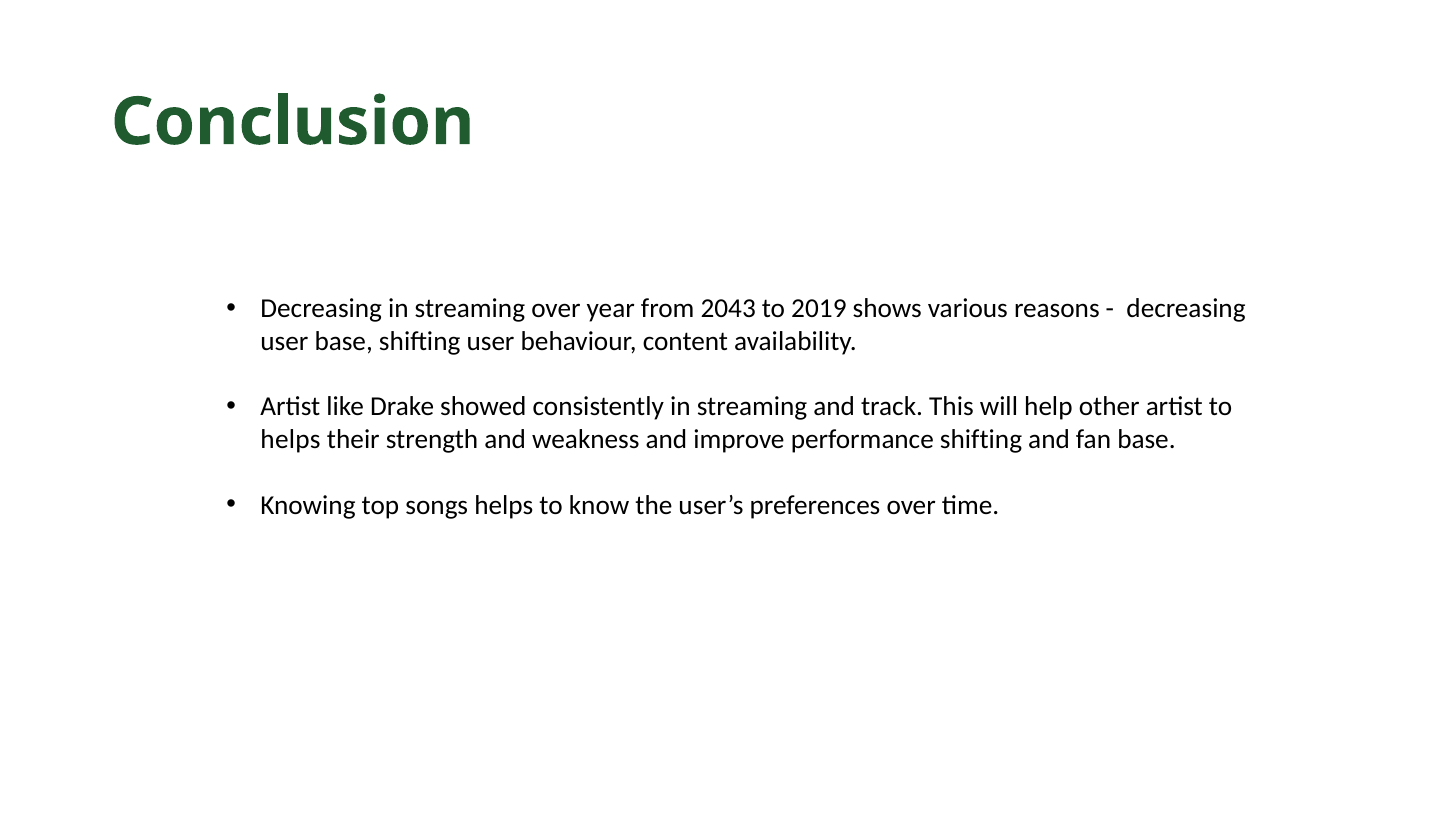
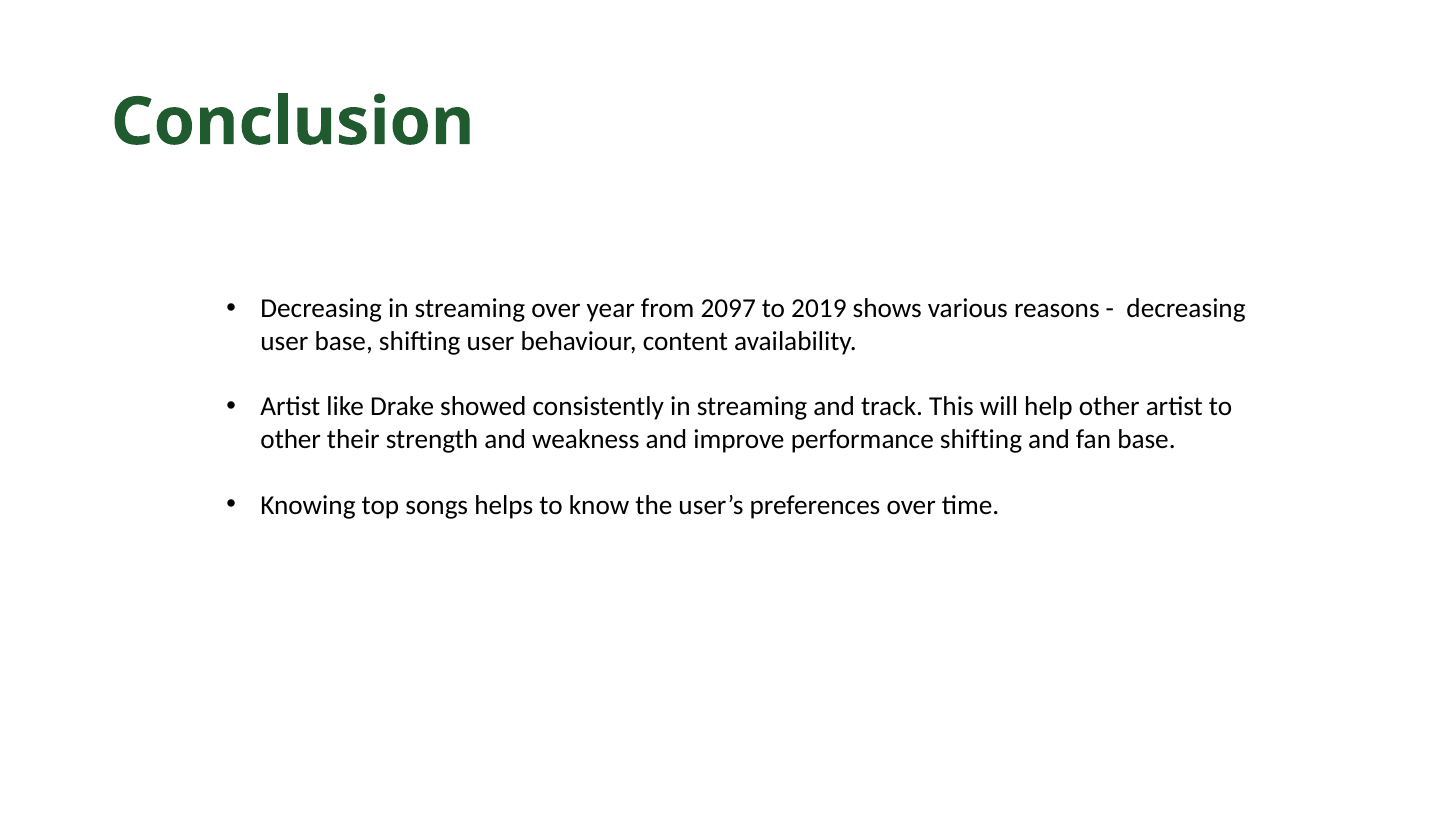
2043: 2043 -> 2097
helps at (291, 440): helps -> other
